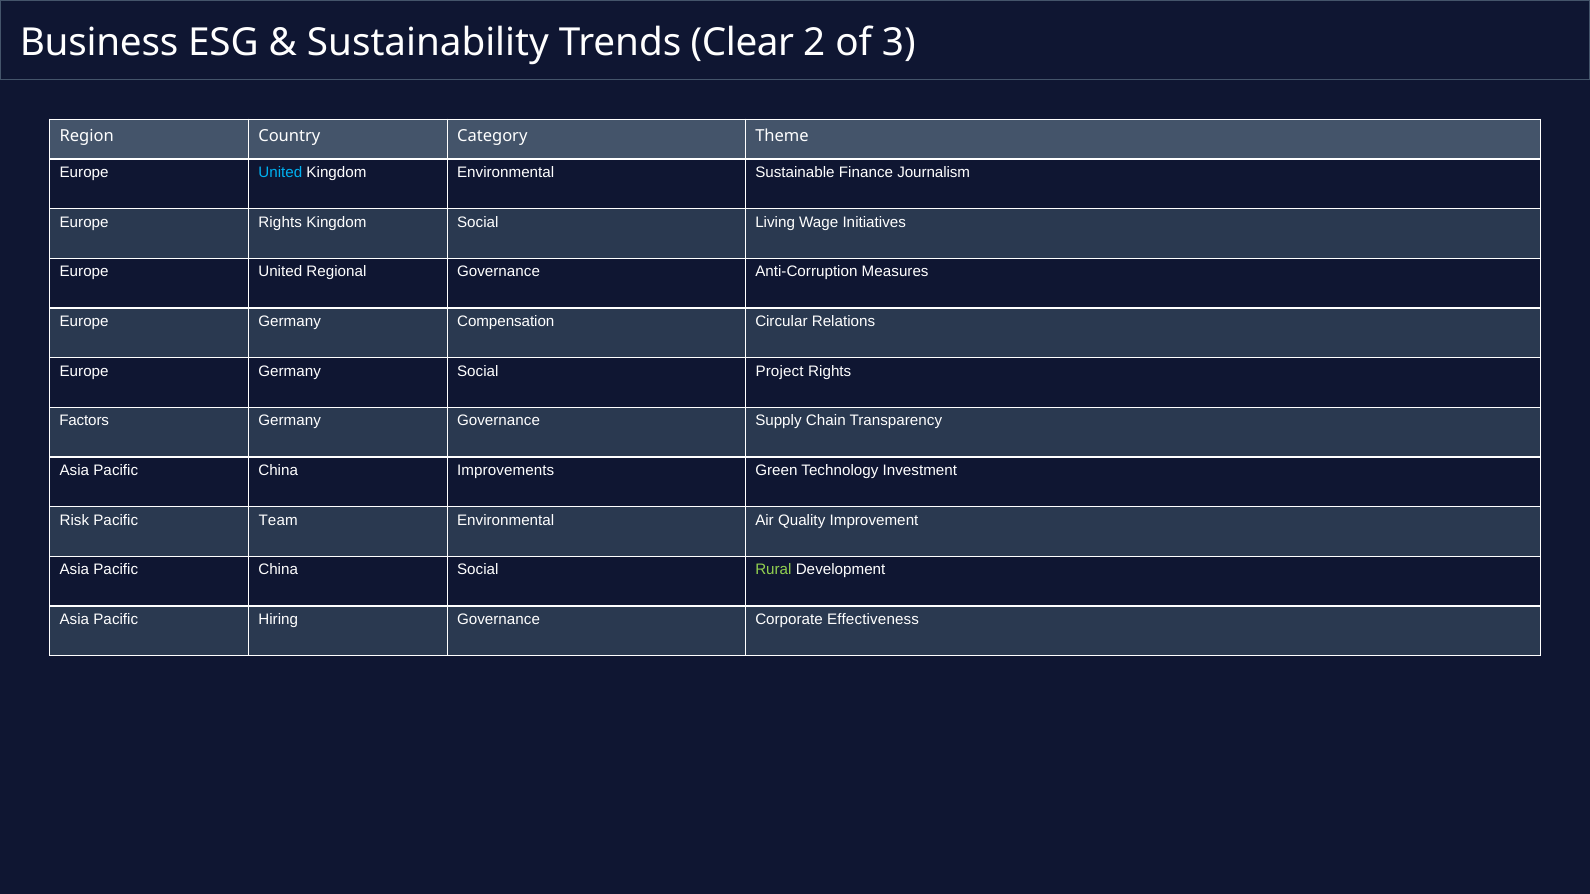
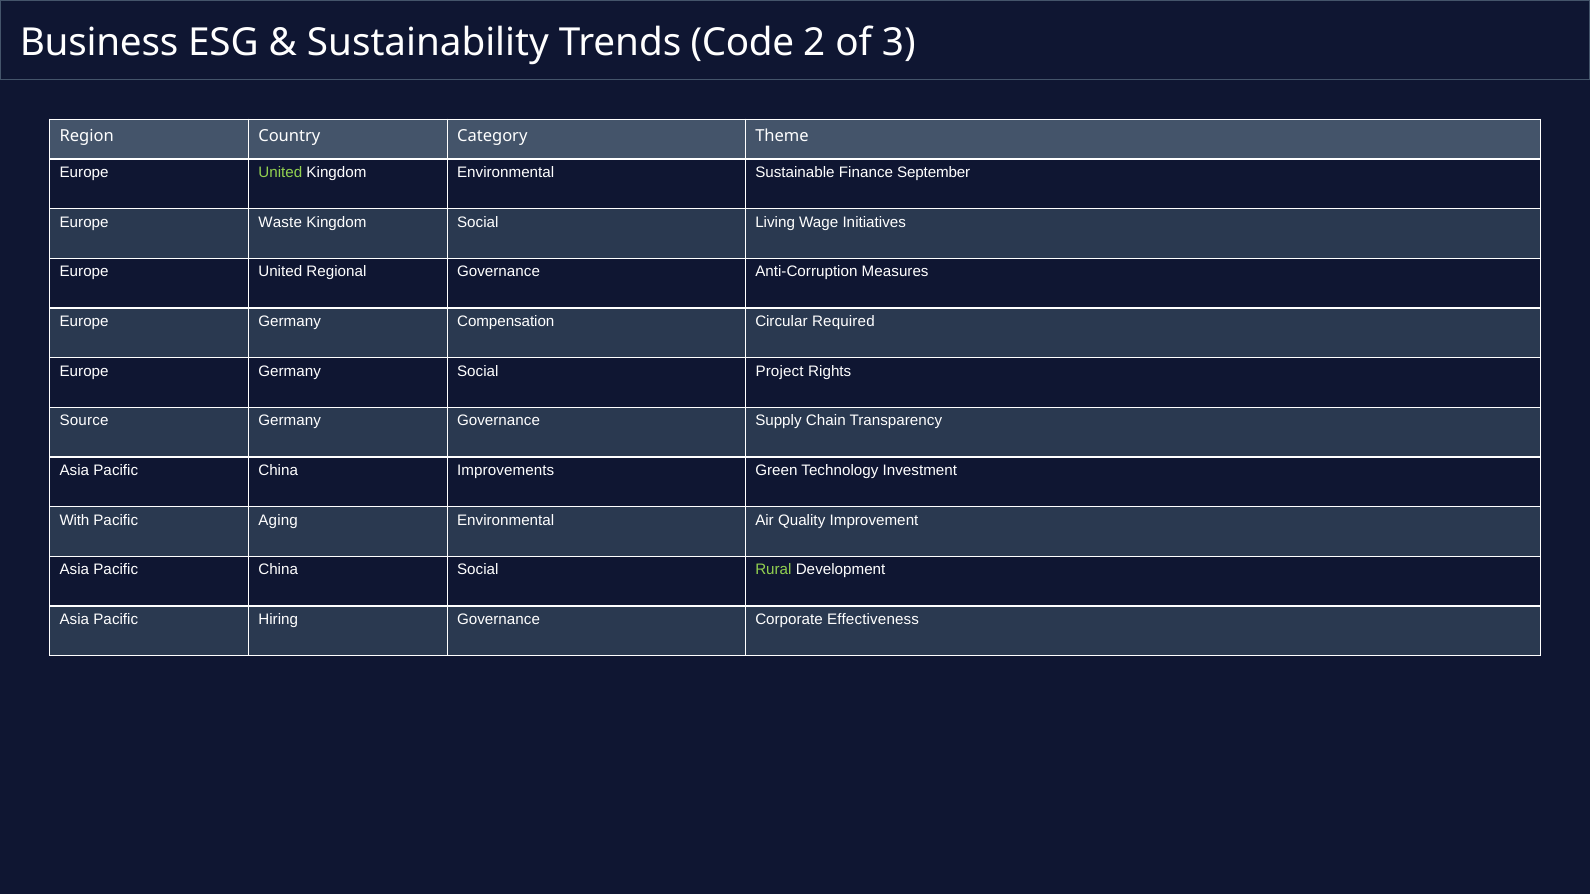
Clear: Clear -> Code
United at (280, 173) colour: light blue -> light green
Journalism: Journalism -> September
Europe Rights: Rights -> Waste
Relations: Relations -> Required
Factors: Factors -> Source
Risk: Risk -> With
Team: Team -> Aging
